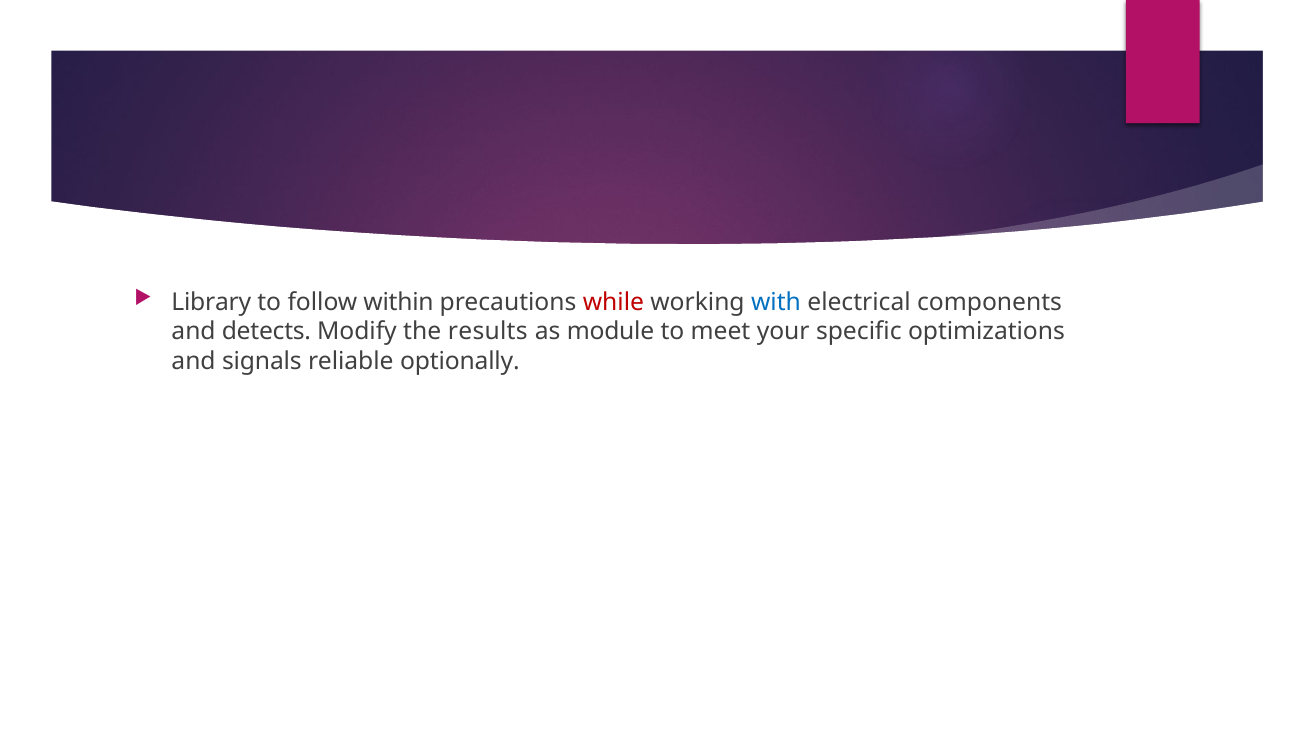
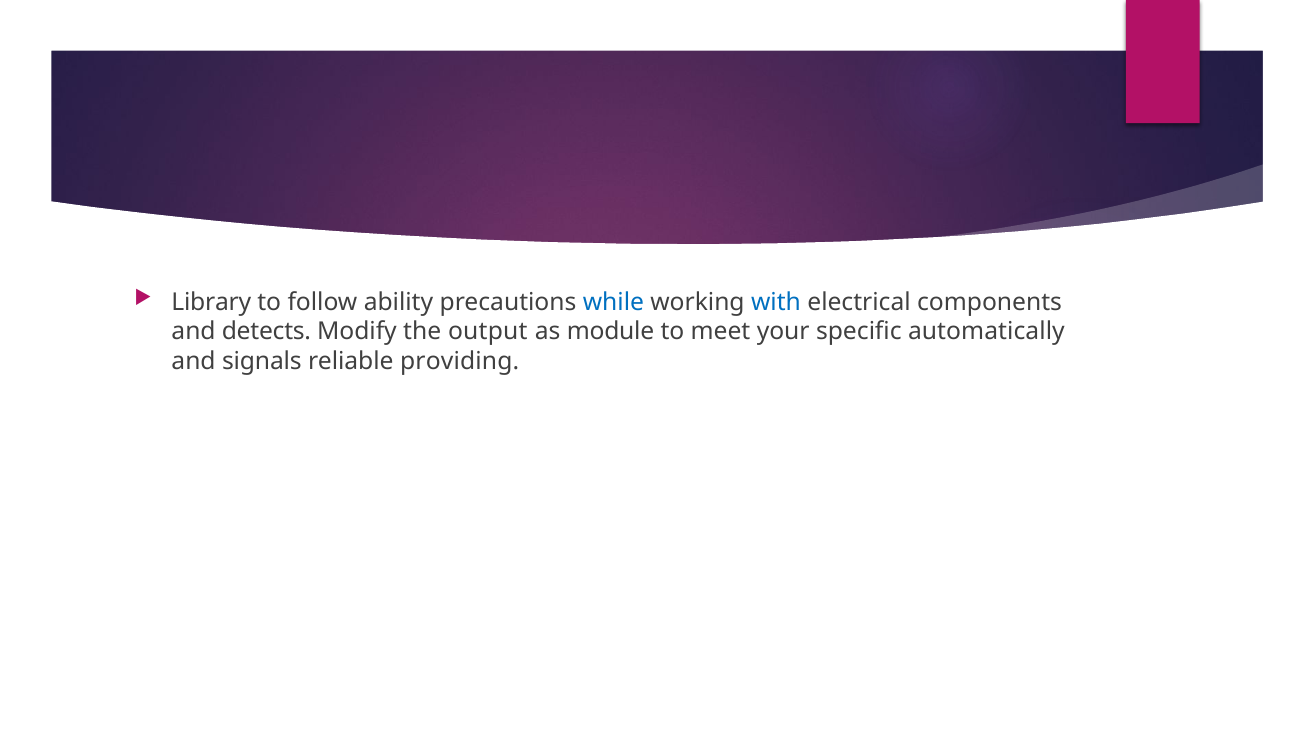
within: within -> ability
while colour: red -> blue
results: results -> output
optimizations: optimizations -> automatically
optionally: optionally -> providing
